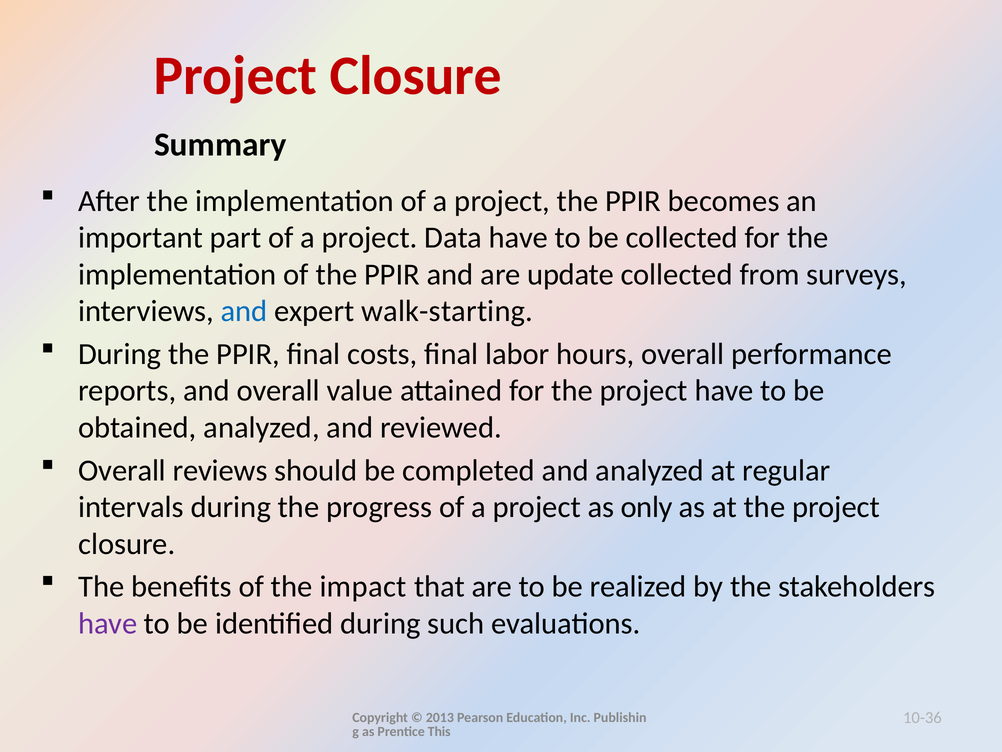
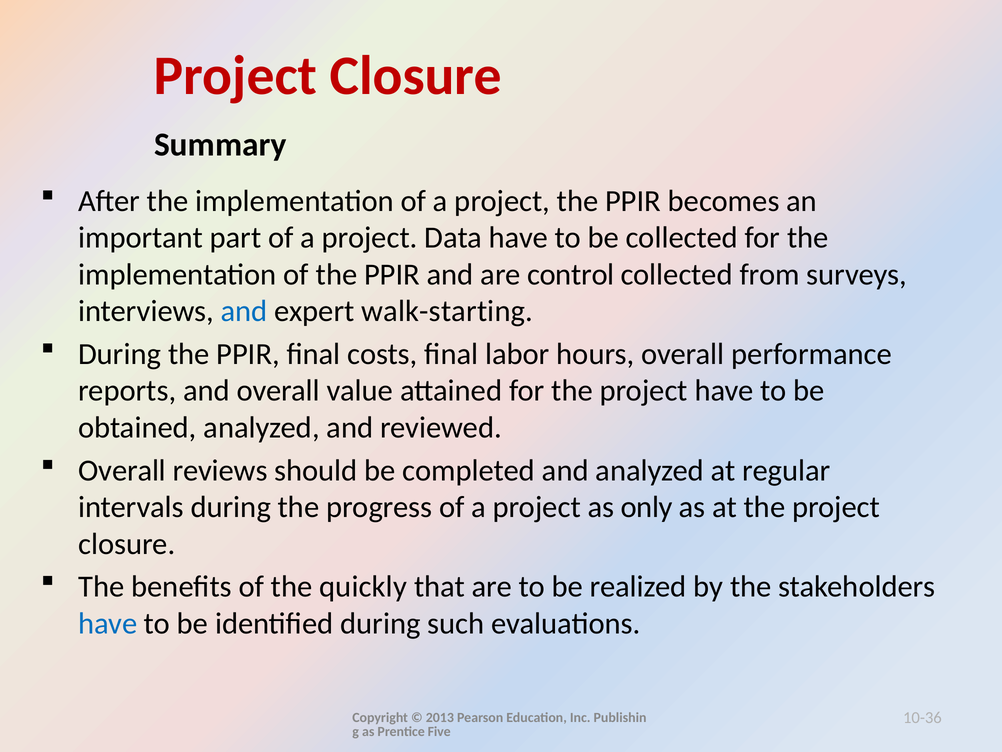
update: update -> control
impact: impact -> quickly
have at (108, 623) colour: purple -> blue
This: This -> Five
